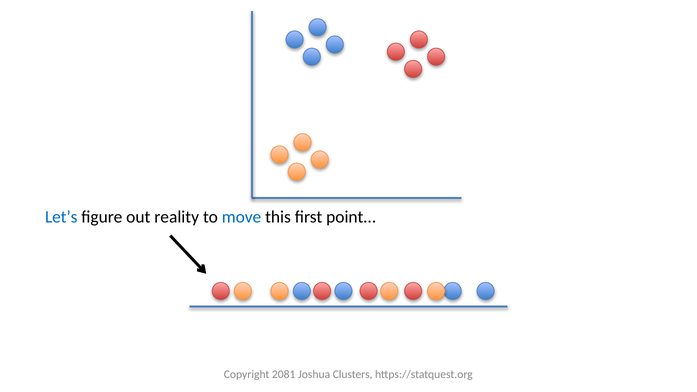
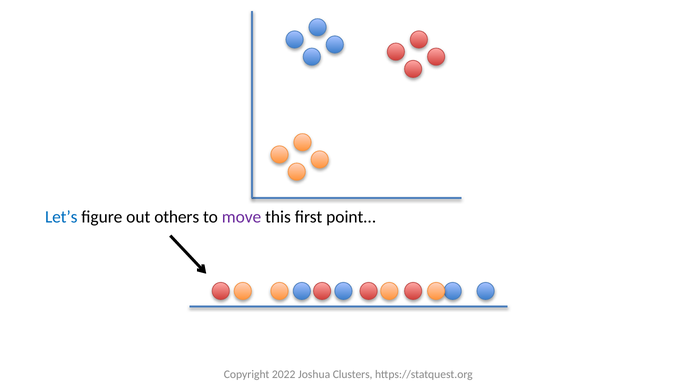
reality: reality -> others
move colour: blue -> purple
2081: 2081 -> 2022
